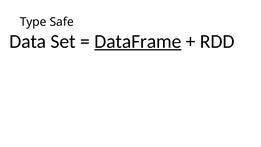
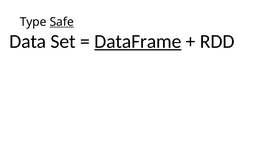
Safe underline: none -> present
